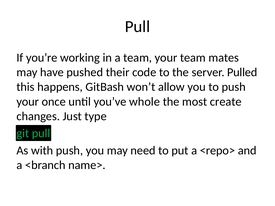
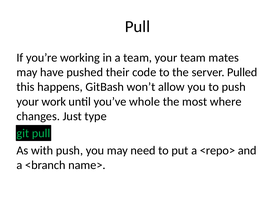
once: once -> work
create: create -> where
